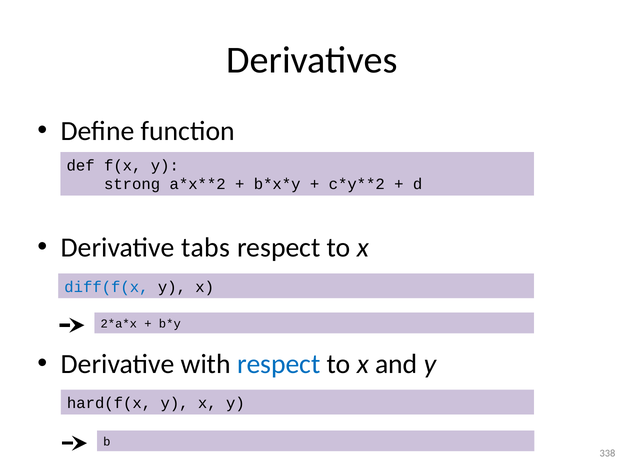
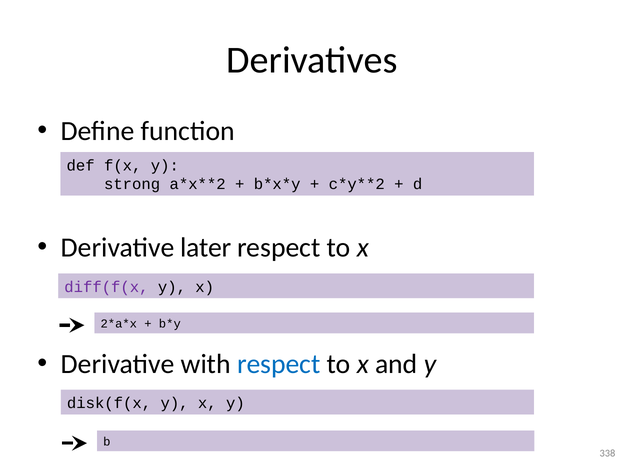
tabs: tabs -> later
diff(f(x colour: blue -> purple
hard(f(x: hard(f(x -> disk(f(x
